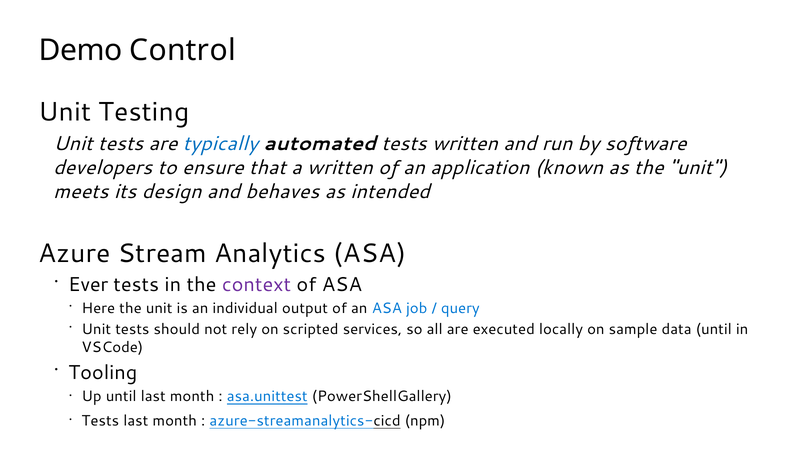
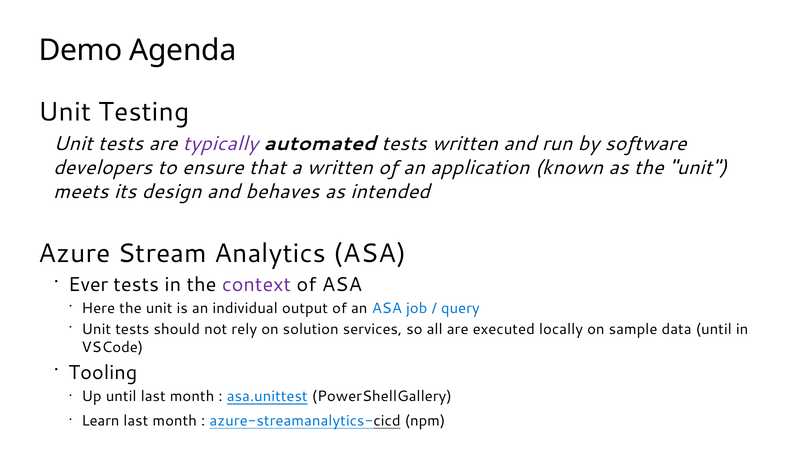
Control: Control -> Agenda
typically colour: blue -> purple
scripted: scripted -> solution
Tests at (100, 421): Tests -> Learn
